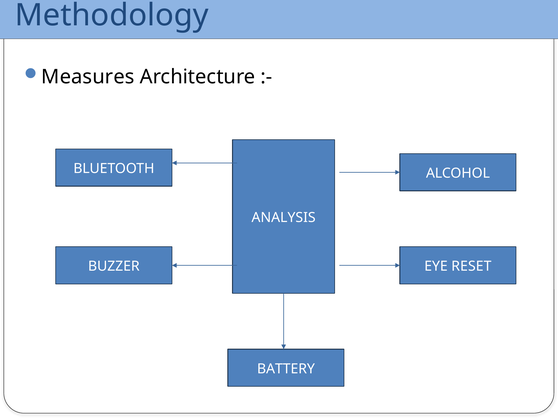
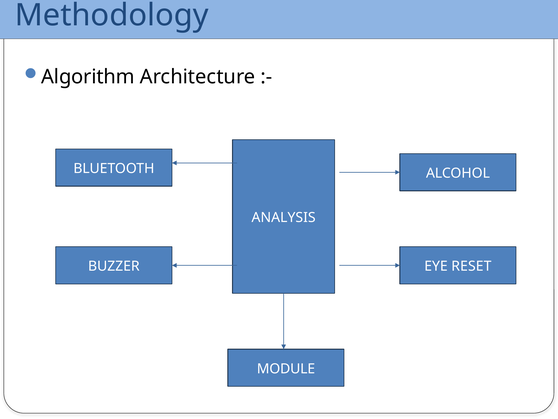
Measures: Measures -> Algorithm
BATTERY: BATTERY -> MODULE
